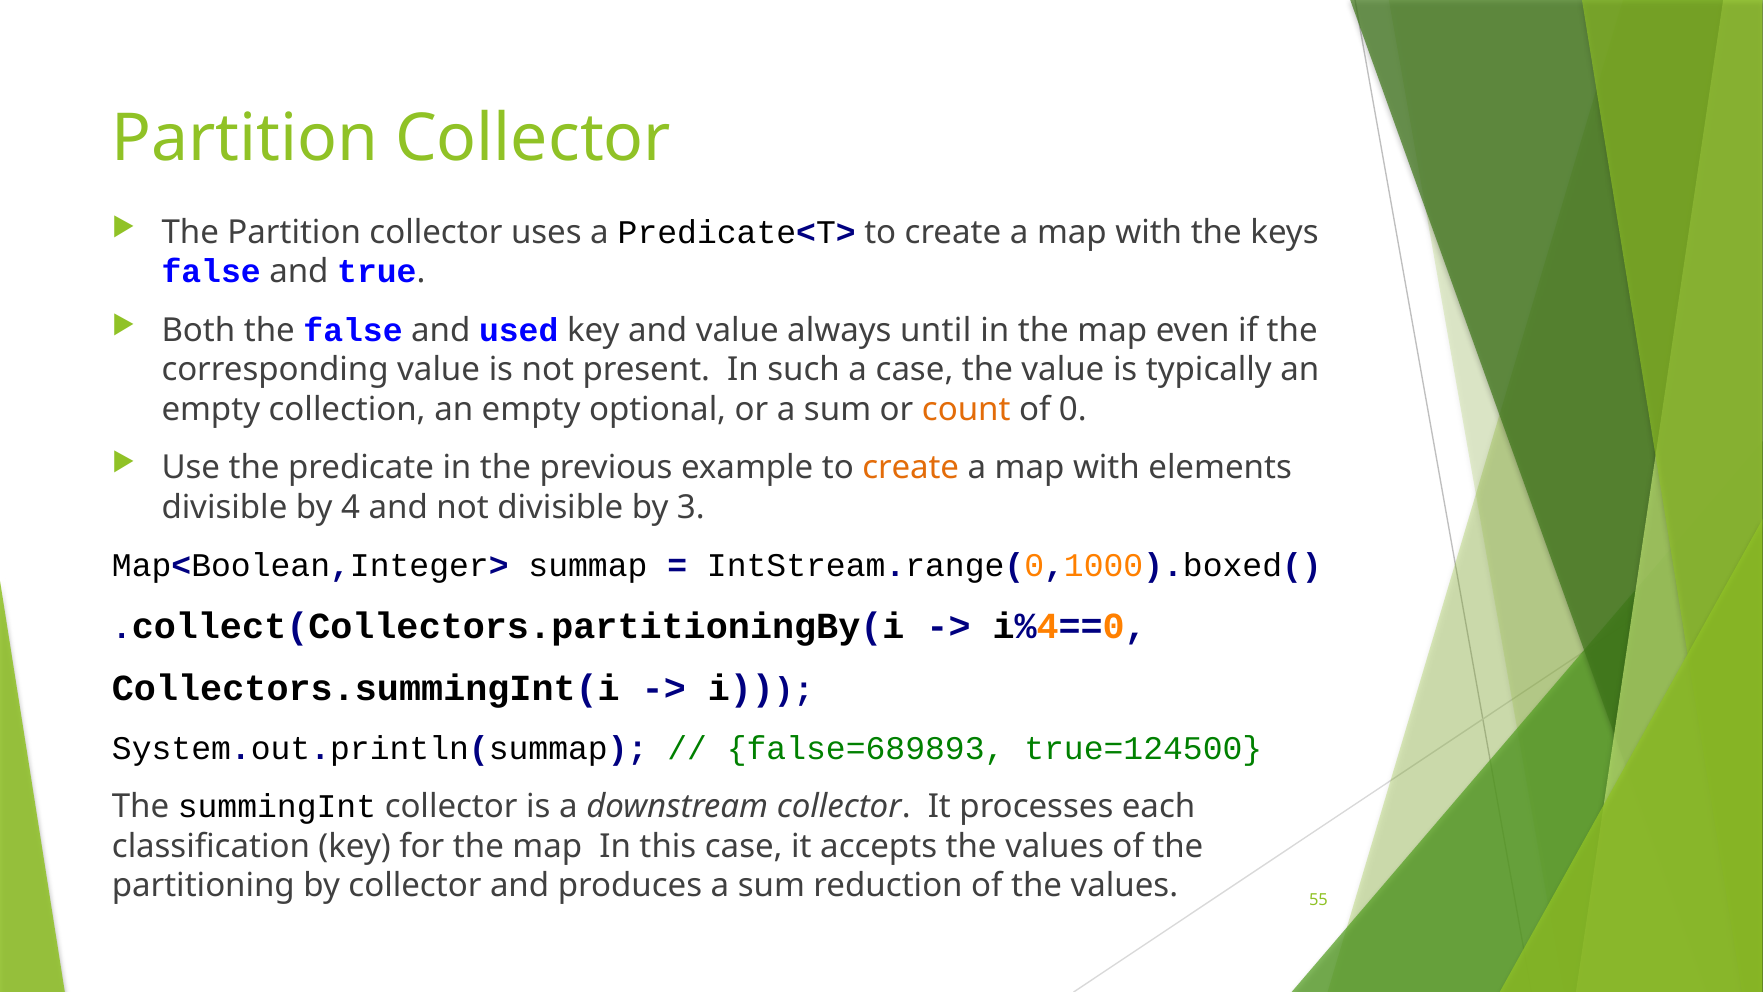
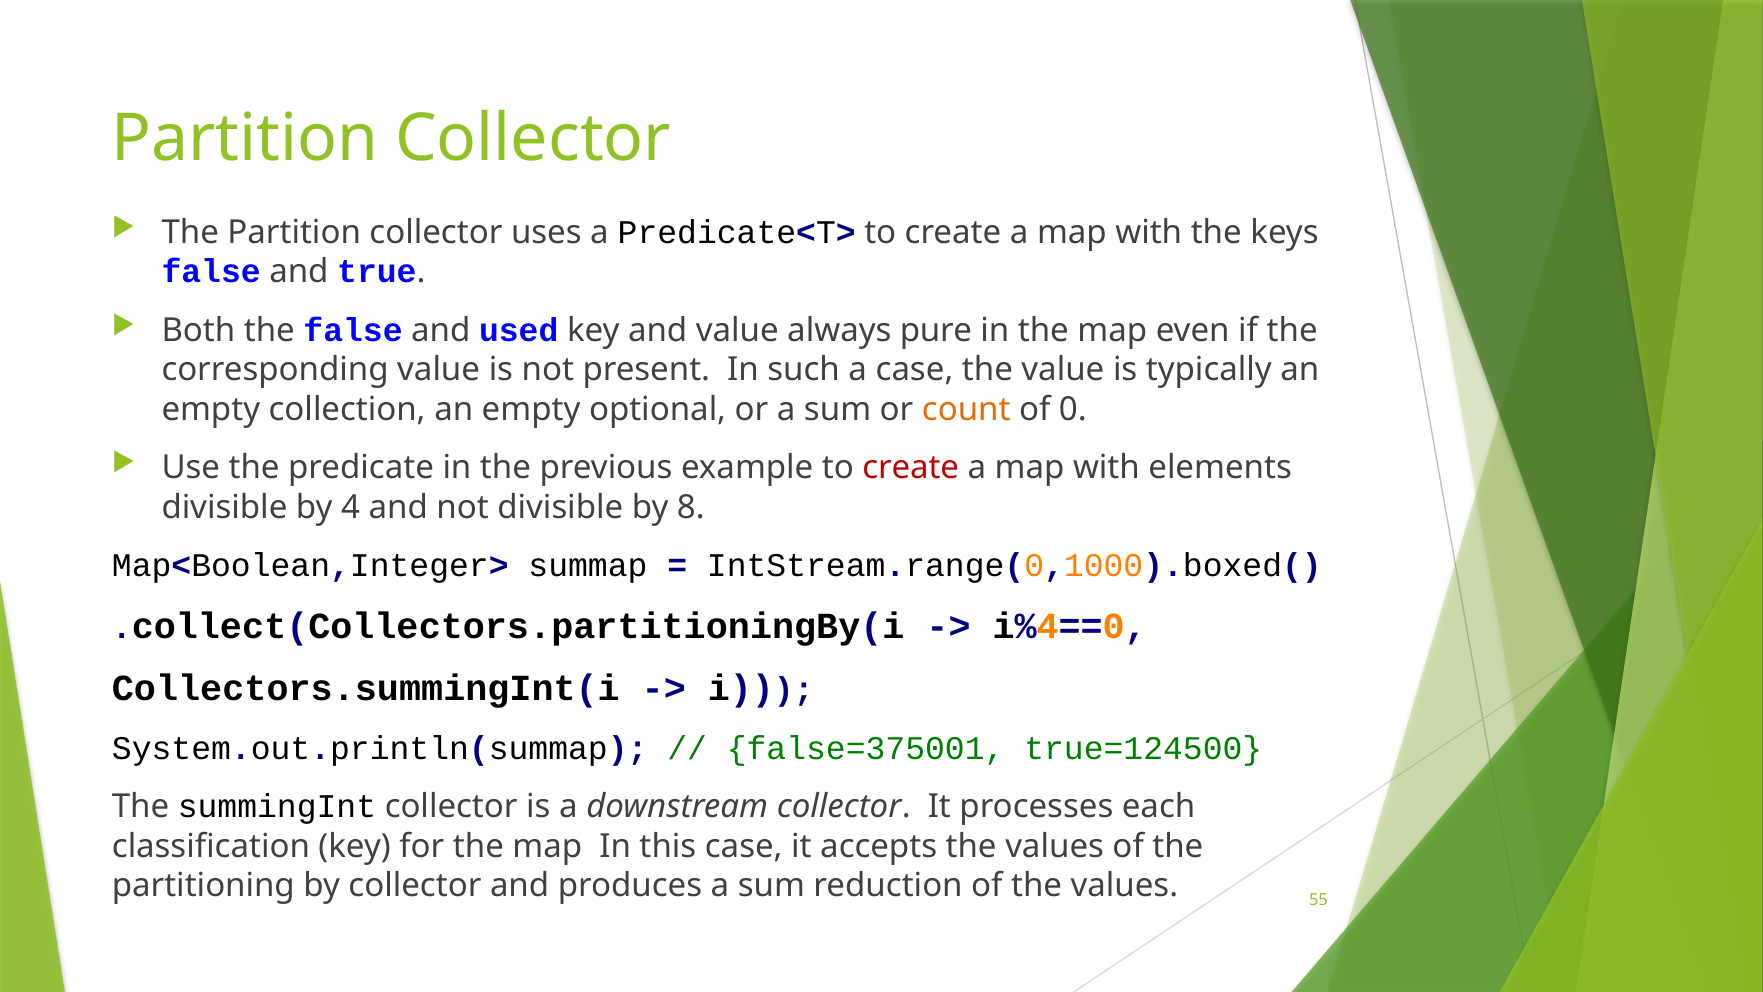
until: until -> pure
create at (911, 467) colour: orange -> red
3: 3 -> 8
false=689893: false=689893 -> false=375001
